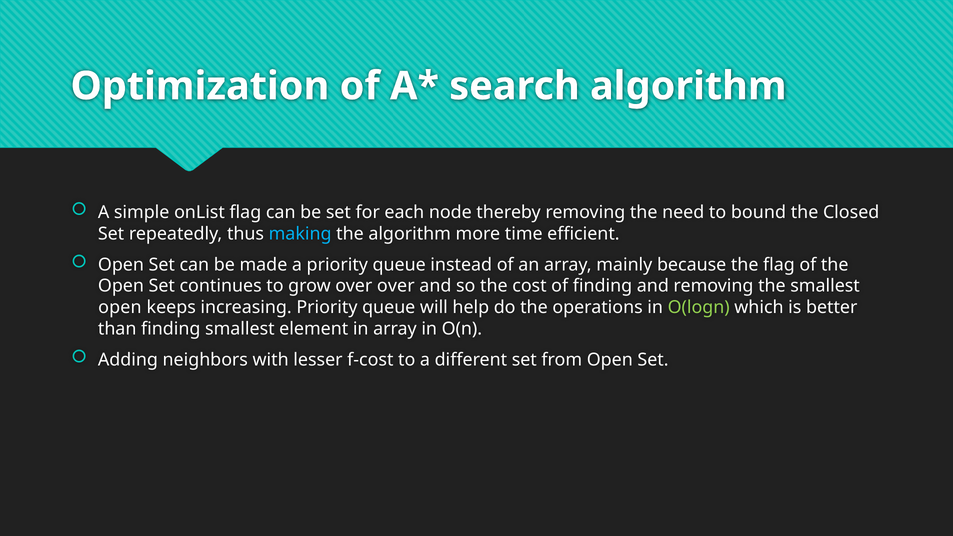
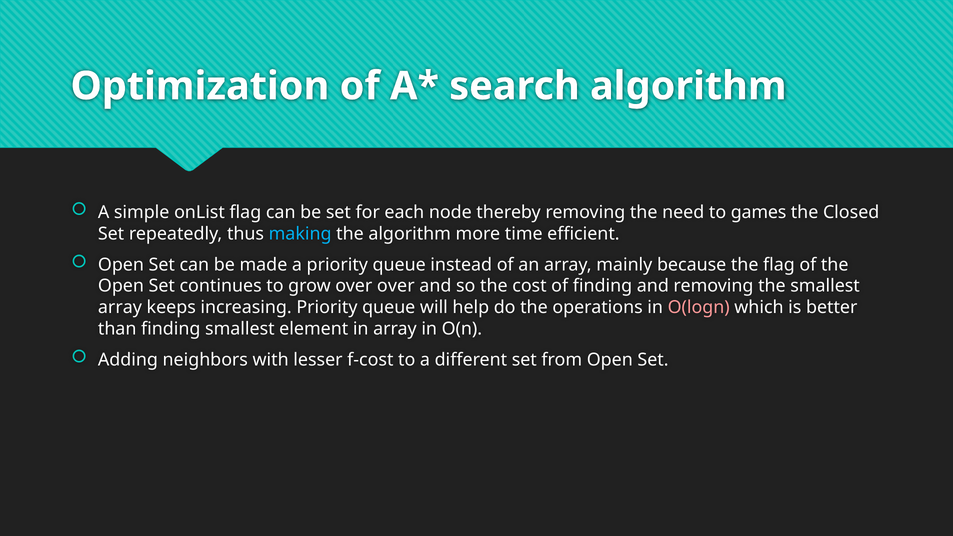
bound: bound -> games
open at (120, 308): open -> array
O(logn colour: light green -> pink
